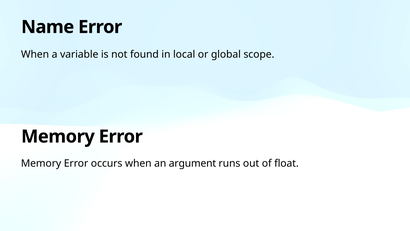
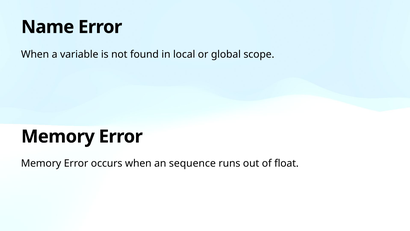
argument: argument -> sequence
